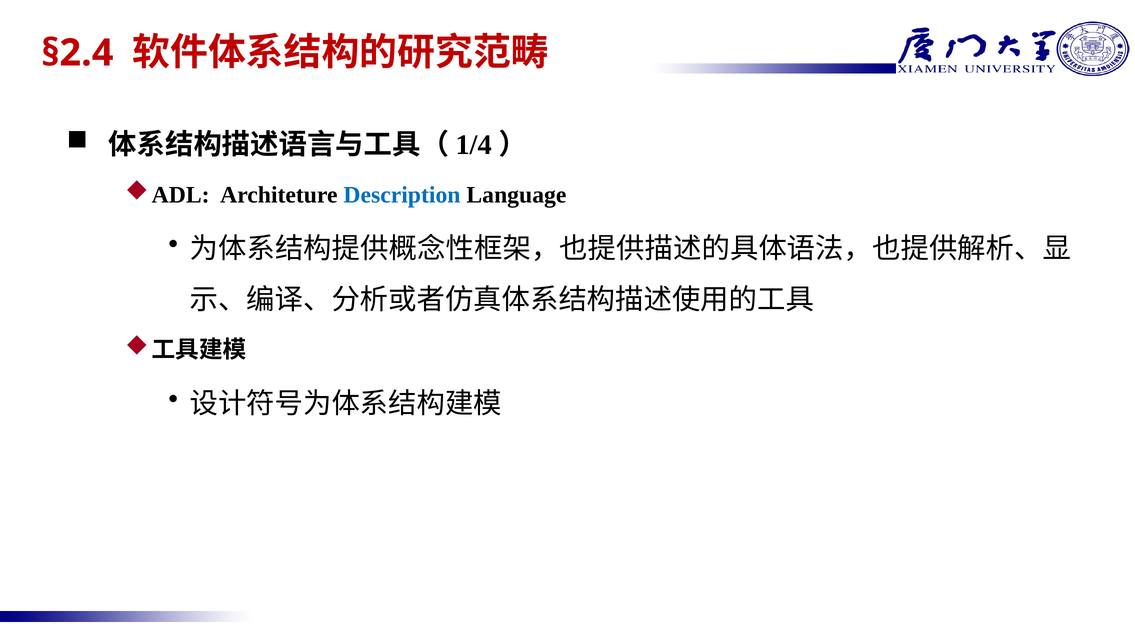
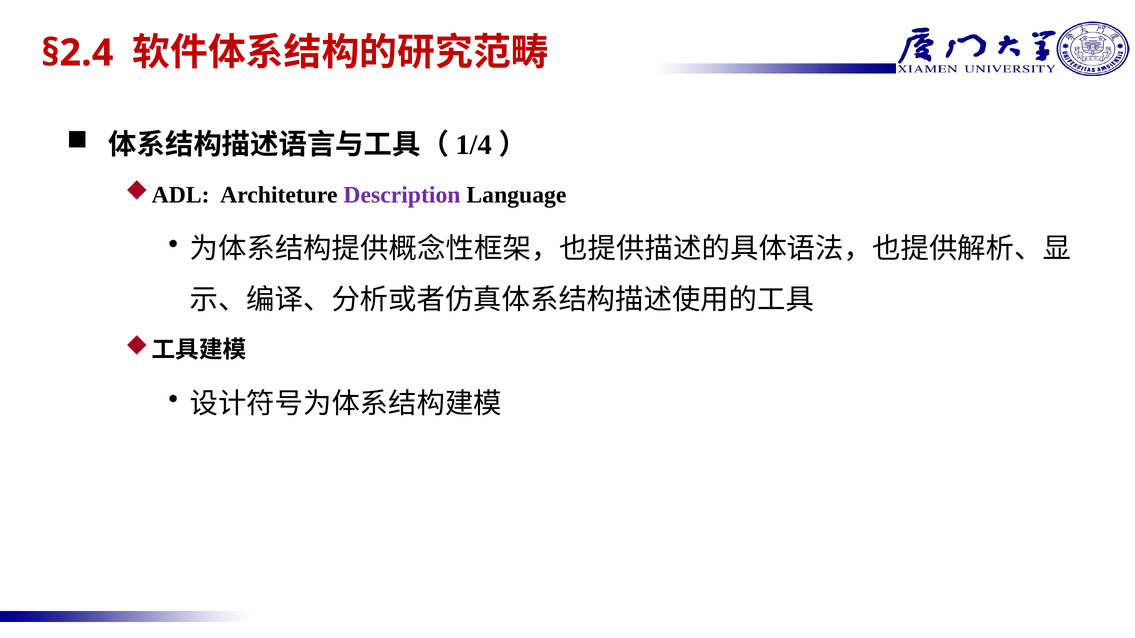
Description colour: blue -> purple
